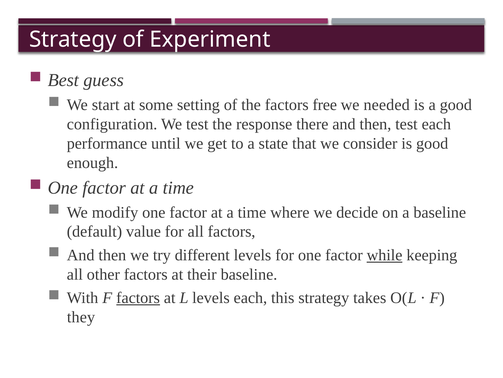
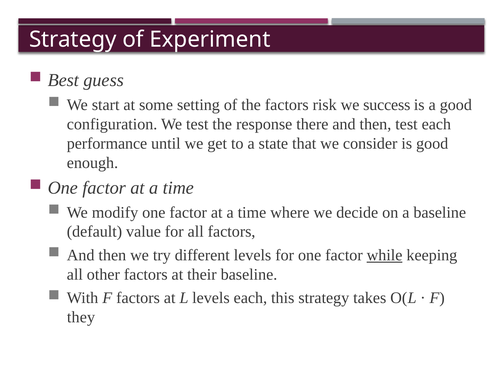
free: free -> risk
needed: needed -> success
factors at (138, 297) underline: present -> none
